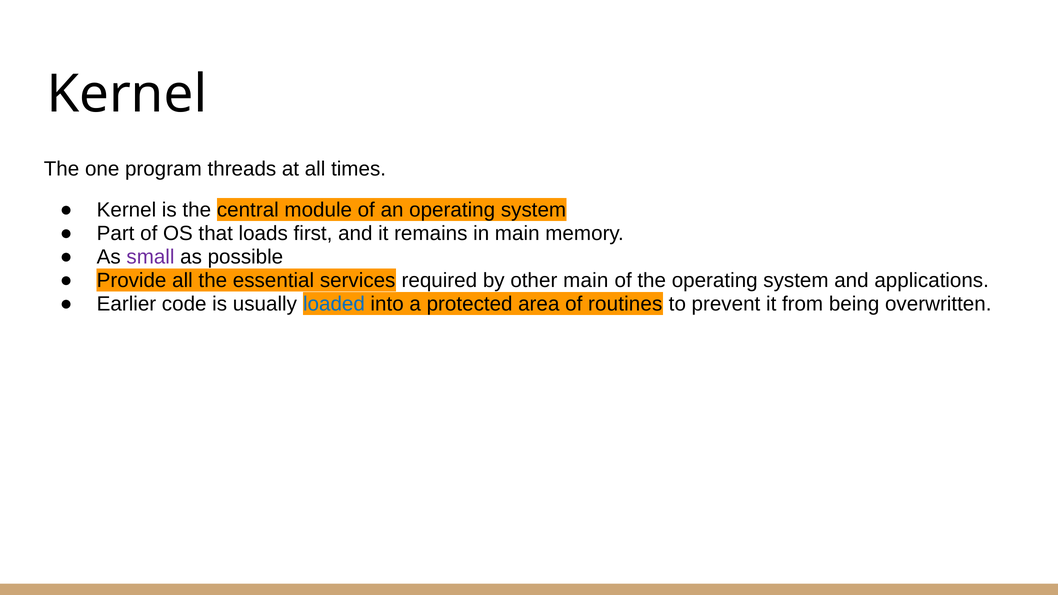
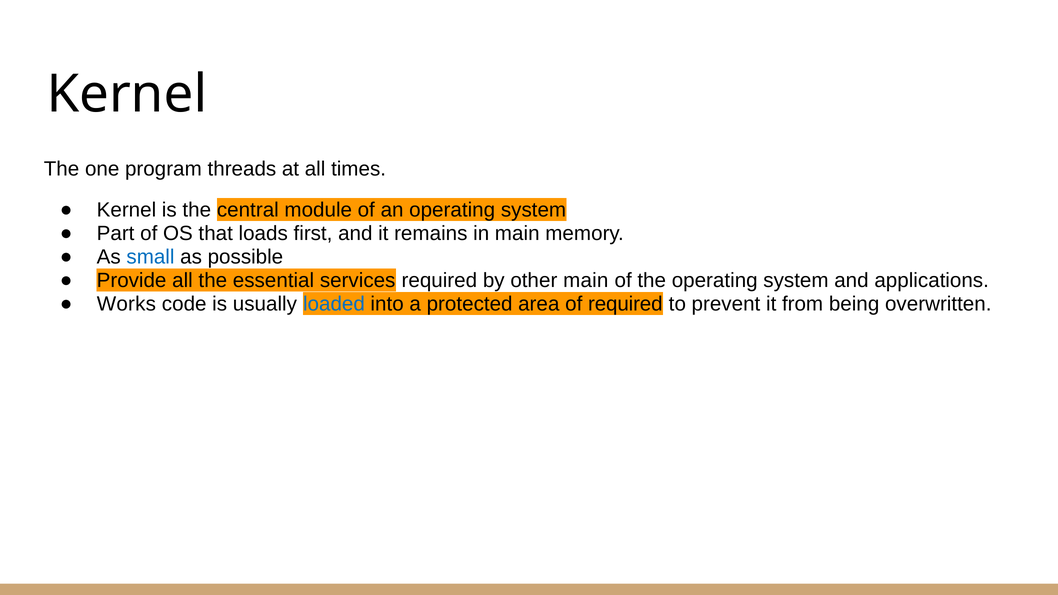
small colour: purple -> blue
Earlier: Earlier -> Works
of routines: routines -> required
